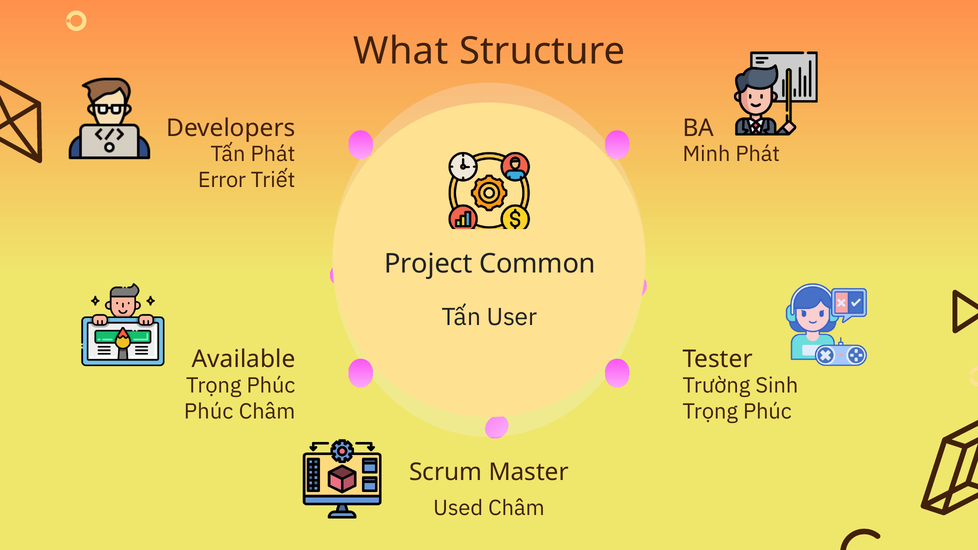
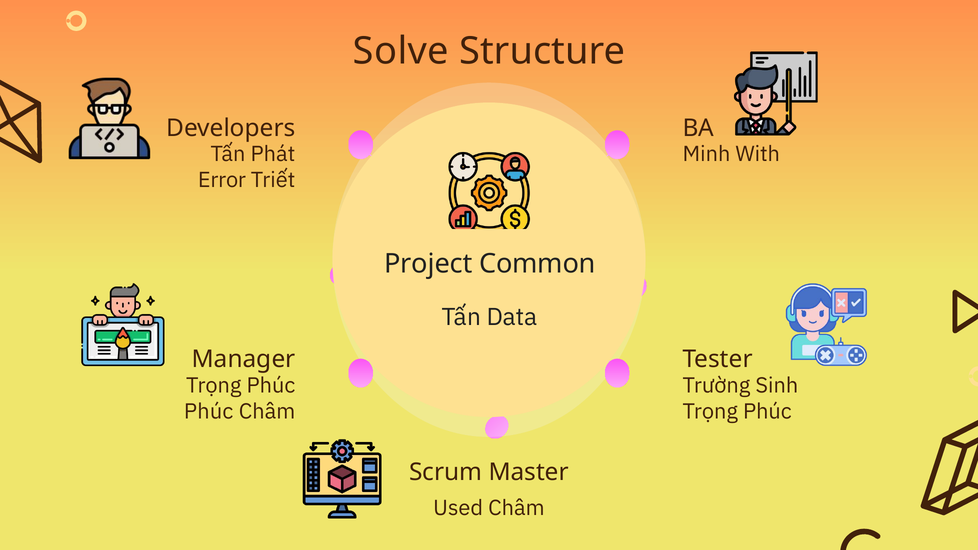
What: What -> Solve
Minh Phát: Phát -> With
User: User -> Data
Available: Available -> Manager
